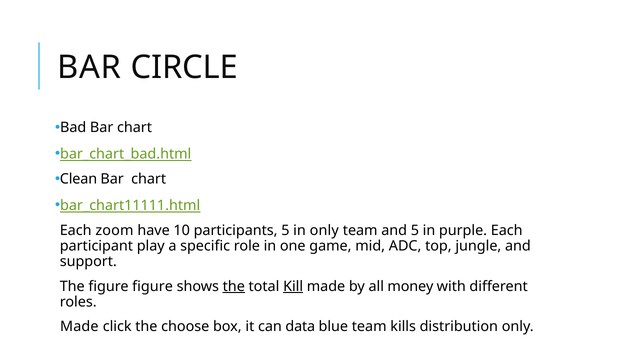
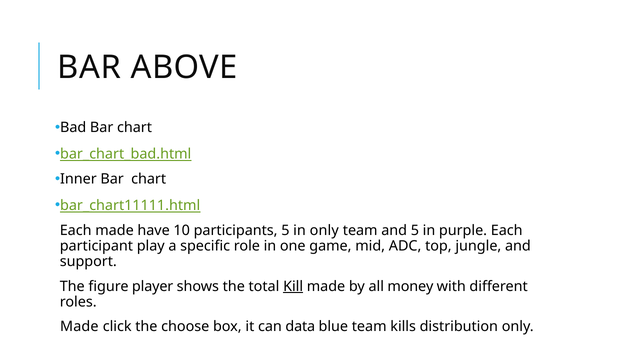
CIRCLE: CIRCLE -> ABOVE
Clean: Clean -> Inner
Each zoom: zoom -> made
figure figure: figure -> player
the at (234, 287) underline: present -> none
